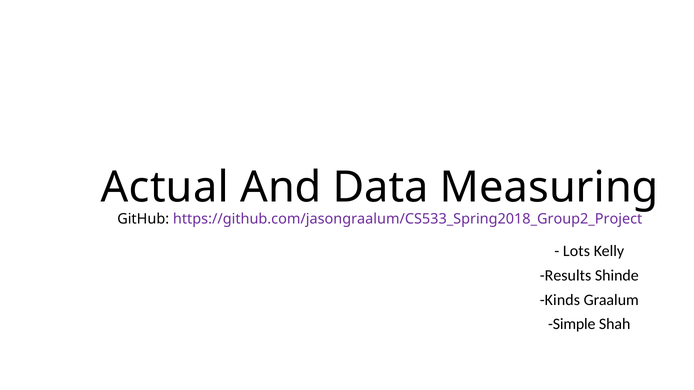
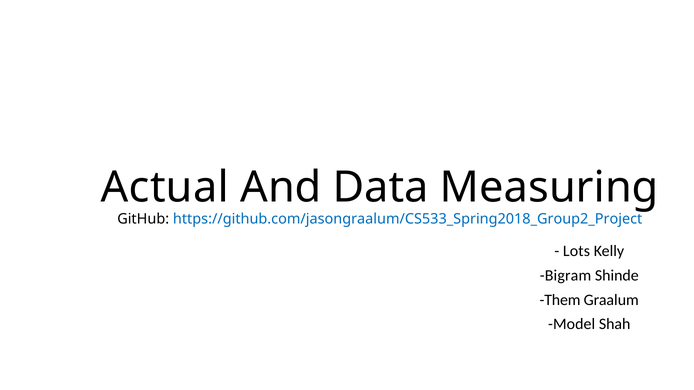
https://github.com/jasongraalum/CS533_Spring2018_Group2_Project colour: purple -> blue
Results: Results -> Bigram
Kinds: Kinds -> Them
Simple: Simple -> Model
